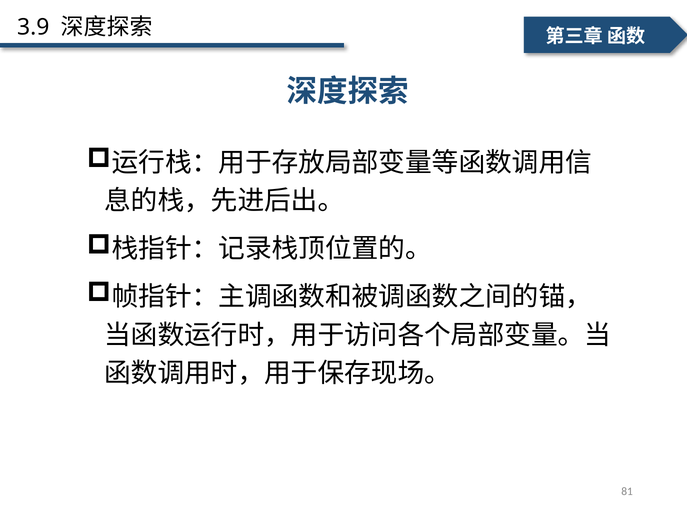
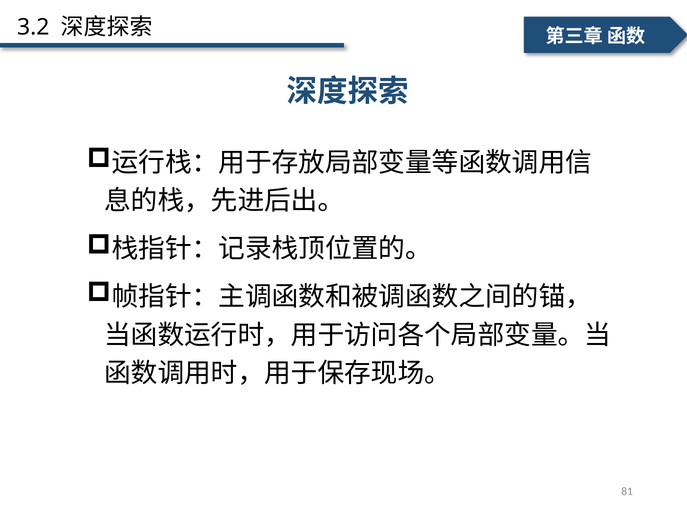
3.9: 3.9 -> 3.2
